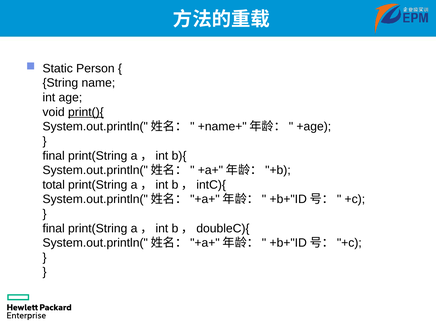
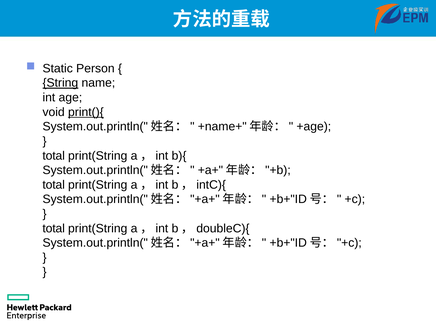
String underline: none -> present
final at (54, 156): final -> total
final at (54, 228): final -> total
